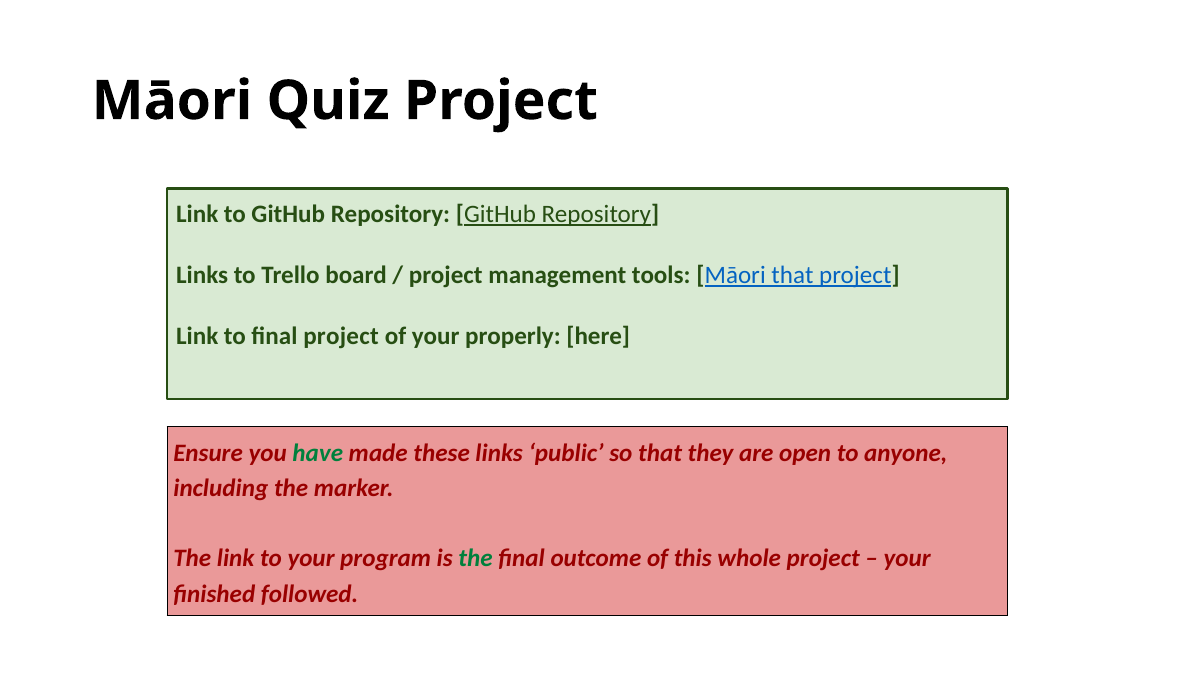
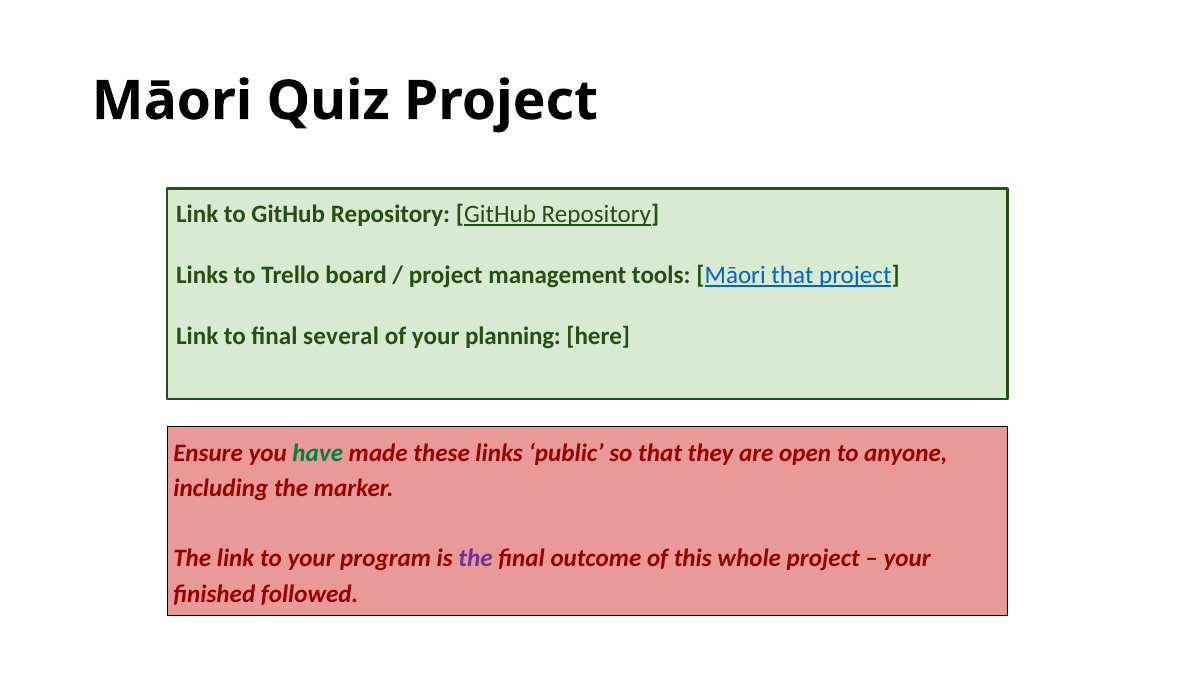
final project: project -> several
properly: properly -> planning
the at (476, 559) colour: green -> purple
